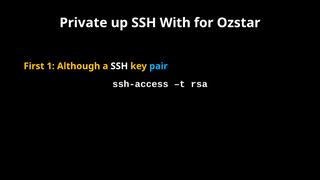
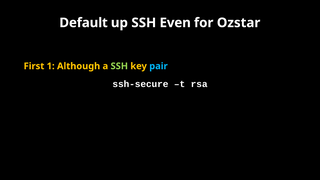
Private: Private -> Default
With: With -> Even
SSH at (119, 66) colour: white -> light green
ssh-access: ssh-access -> ssh-secure
